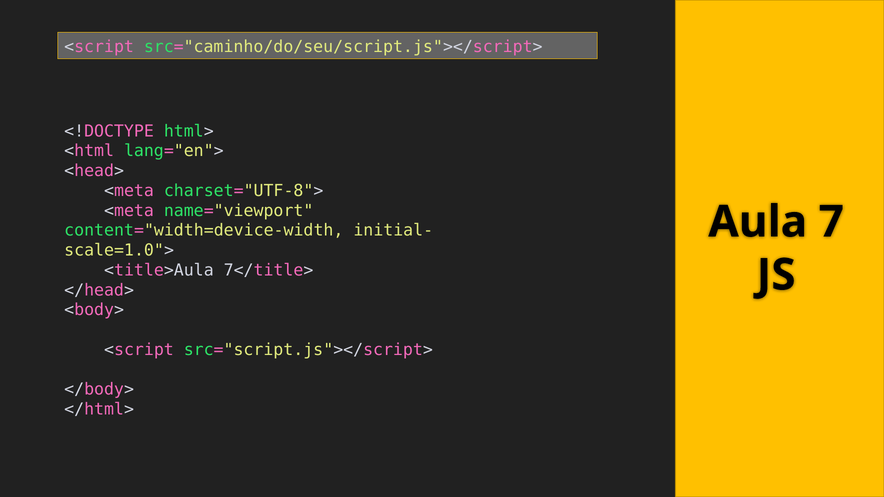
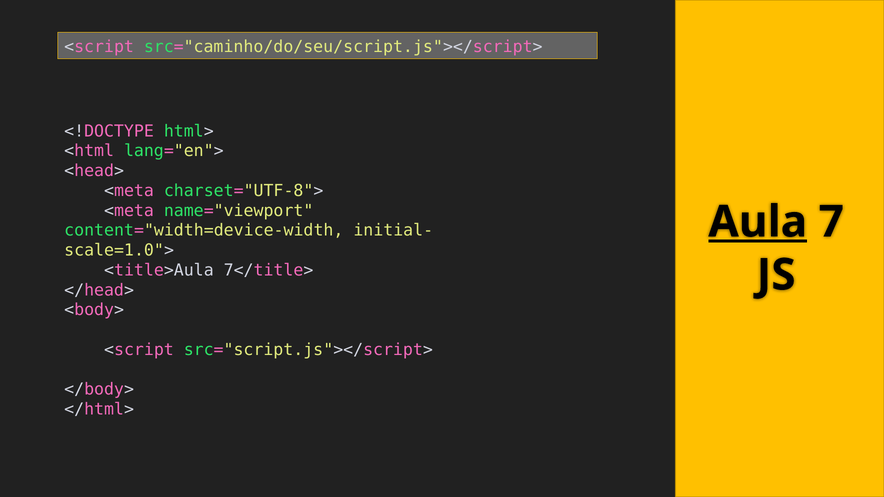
Aula underline: none -> present
